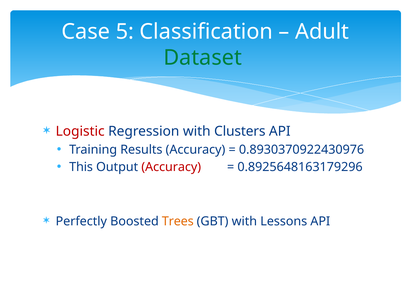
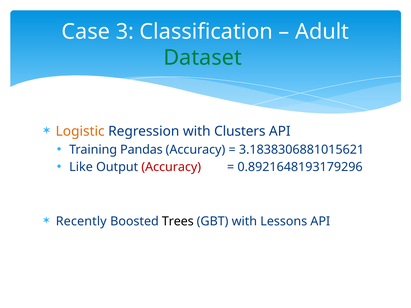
5: 5 -> 3
Logistic colour: red -> orange
Results: Results -> Pandas
0.8930370922430976: 0.8930370922430976 -> 3.1838306881015621
This: This -> Like
0.8925648163179296: 0.8925648163179296 -> 0.8921648193179296
Perfectly: Perfectly -> Recently
Trees colour: orange -> black
